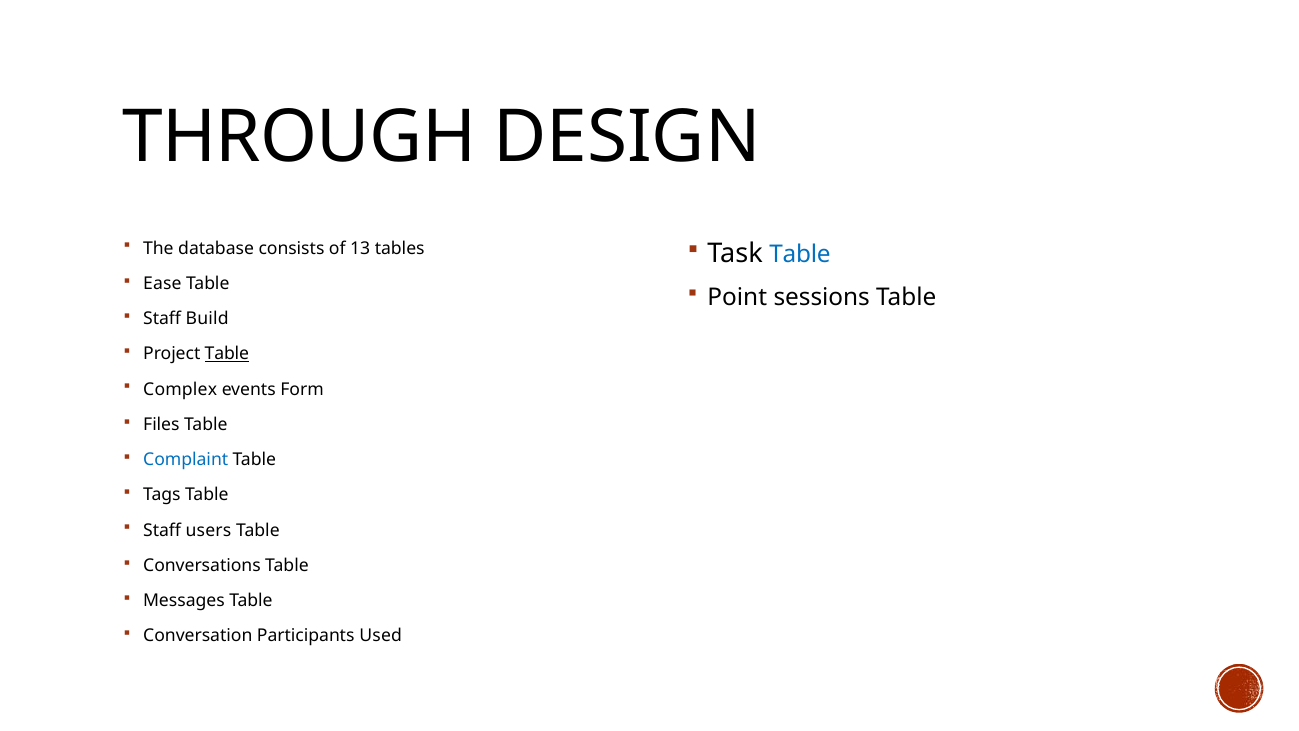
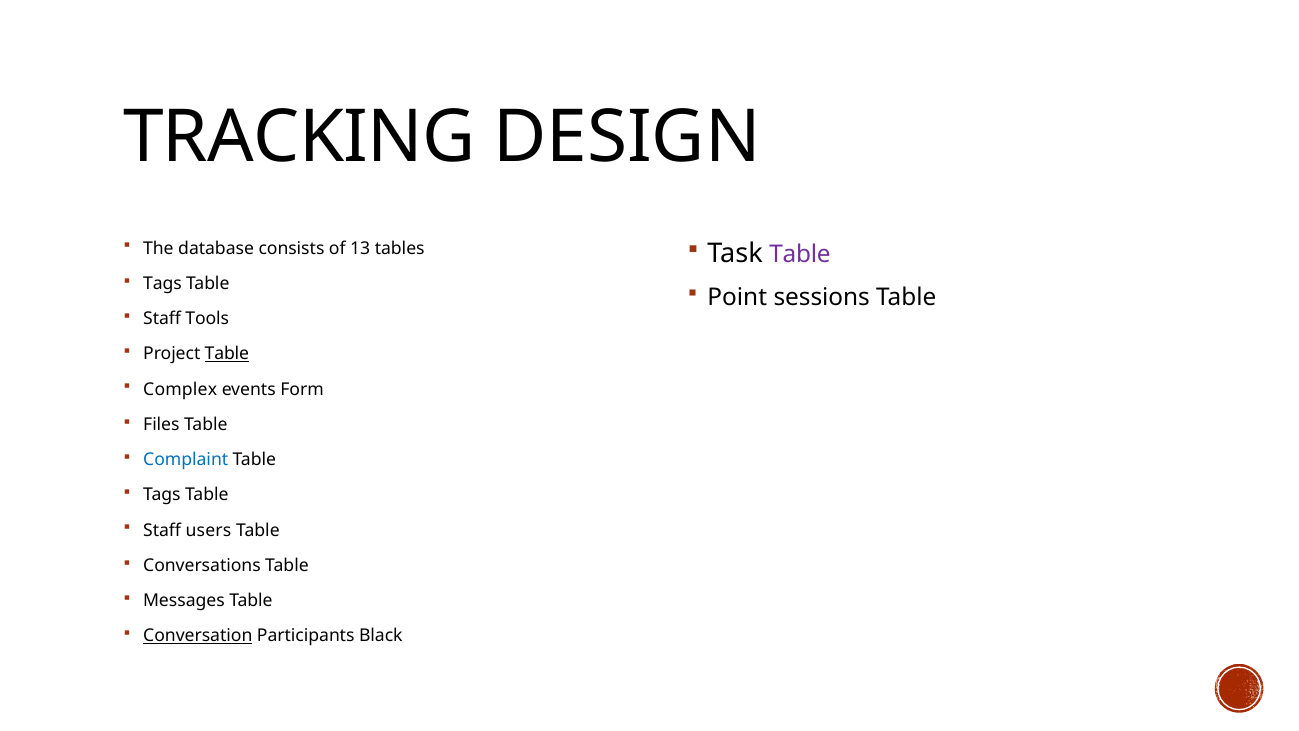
THROUGH: THROUGH -> TRACKING
Table at (800, 254) colour: blue -> purple
Ease at (162, 283): Ease -> Tags
Build: Build -> Tools
Conversation underline: none -> present
Used: Used -> Black
